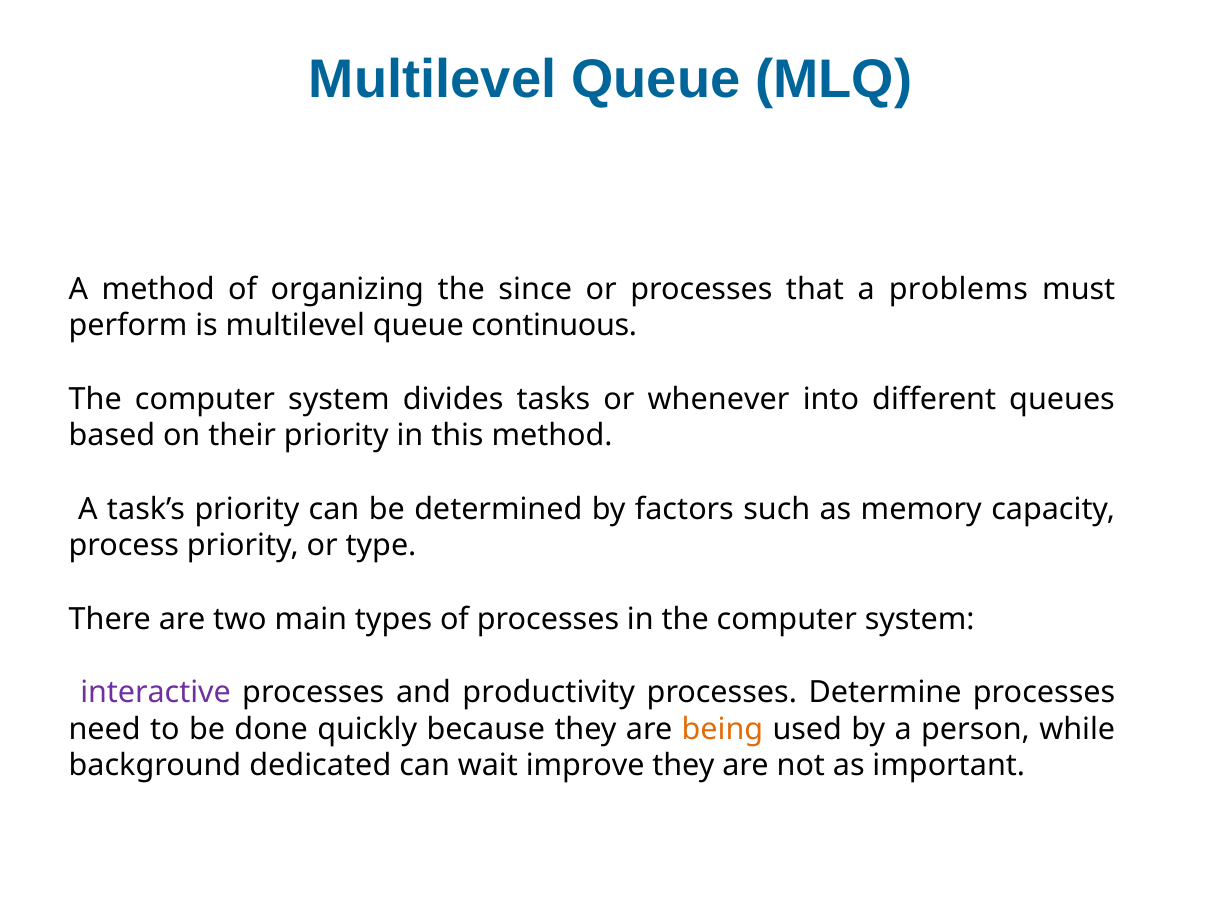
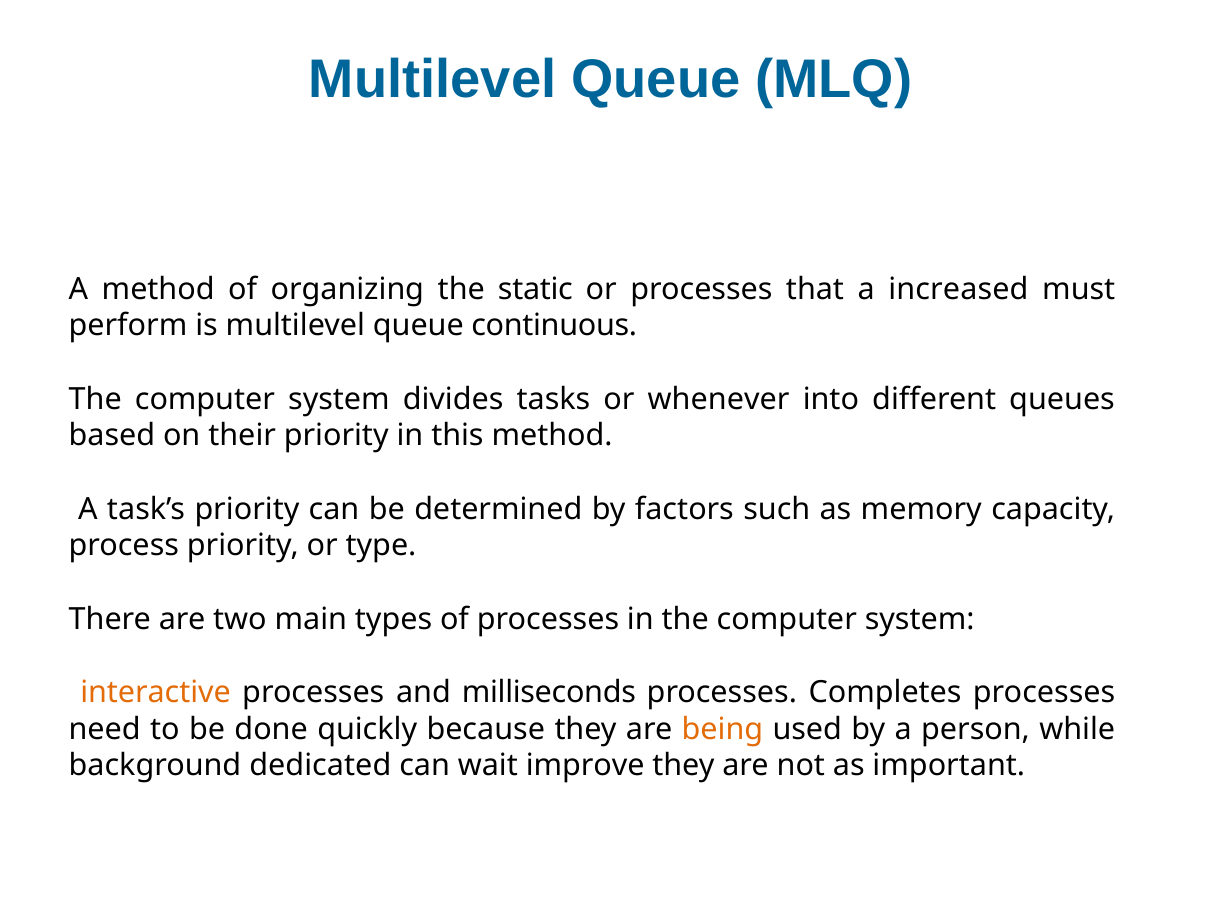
since: since -> static
problems: problems -> increased
interactive colour: purple -> orange
productivity: productivity -> milliseconds
Determine: Determine -> Completes
